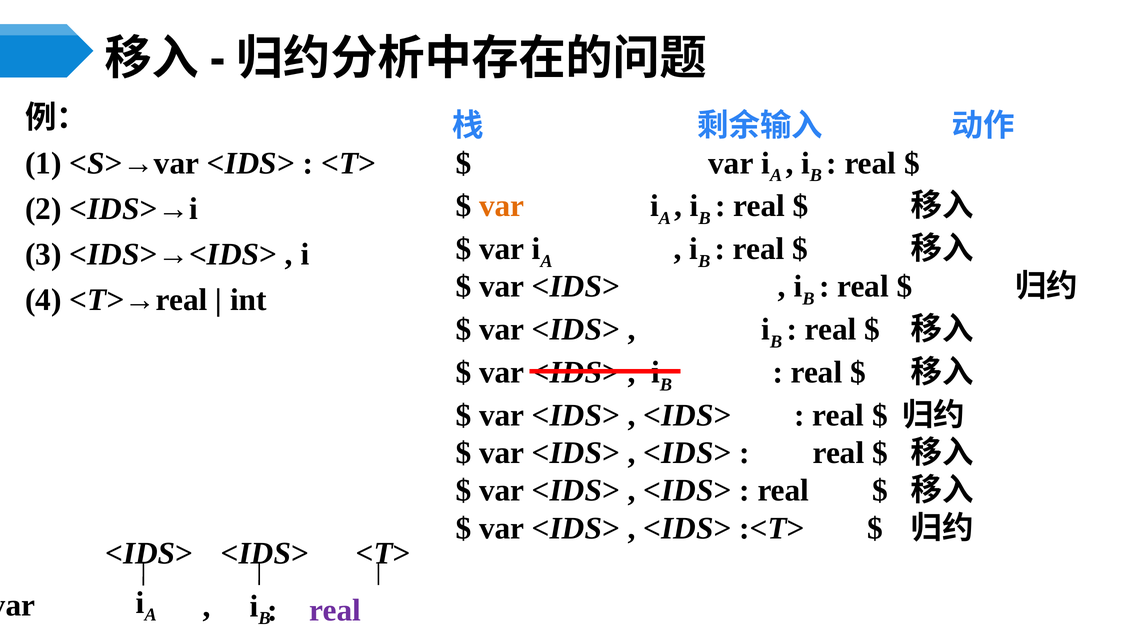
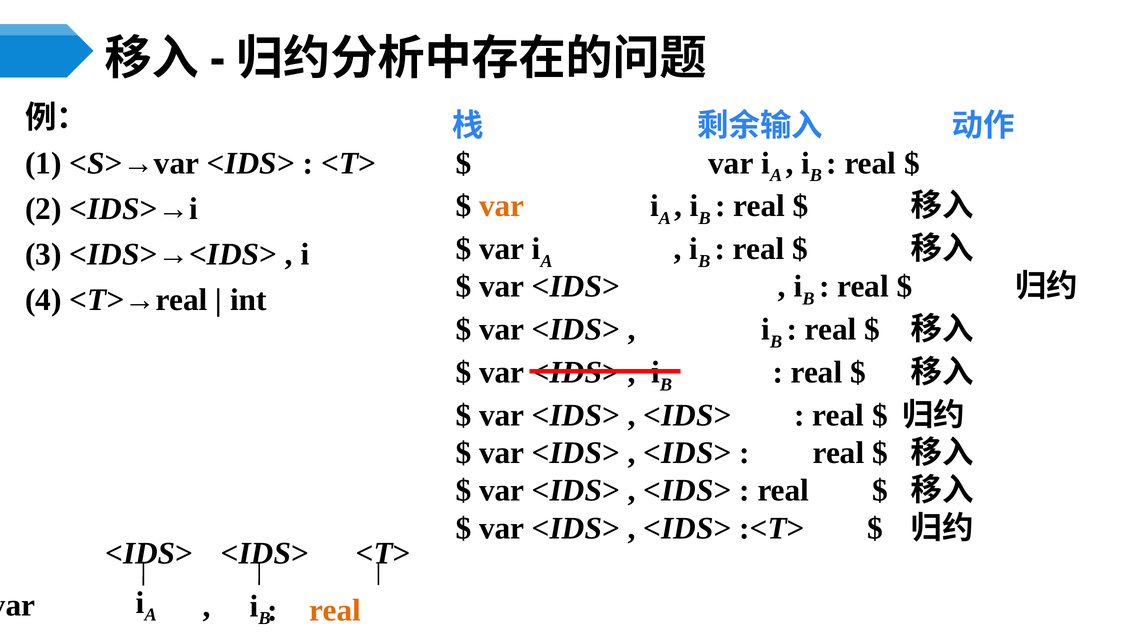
real at (335, 610) colour: purple -> orange
